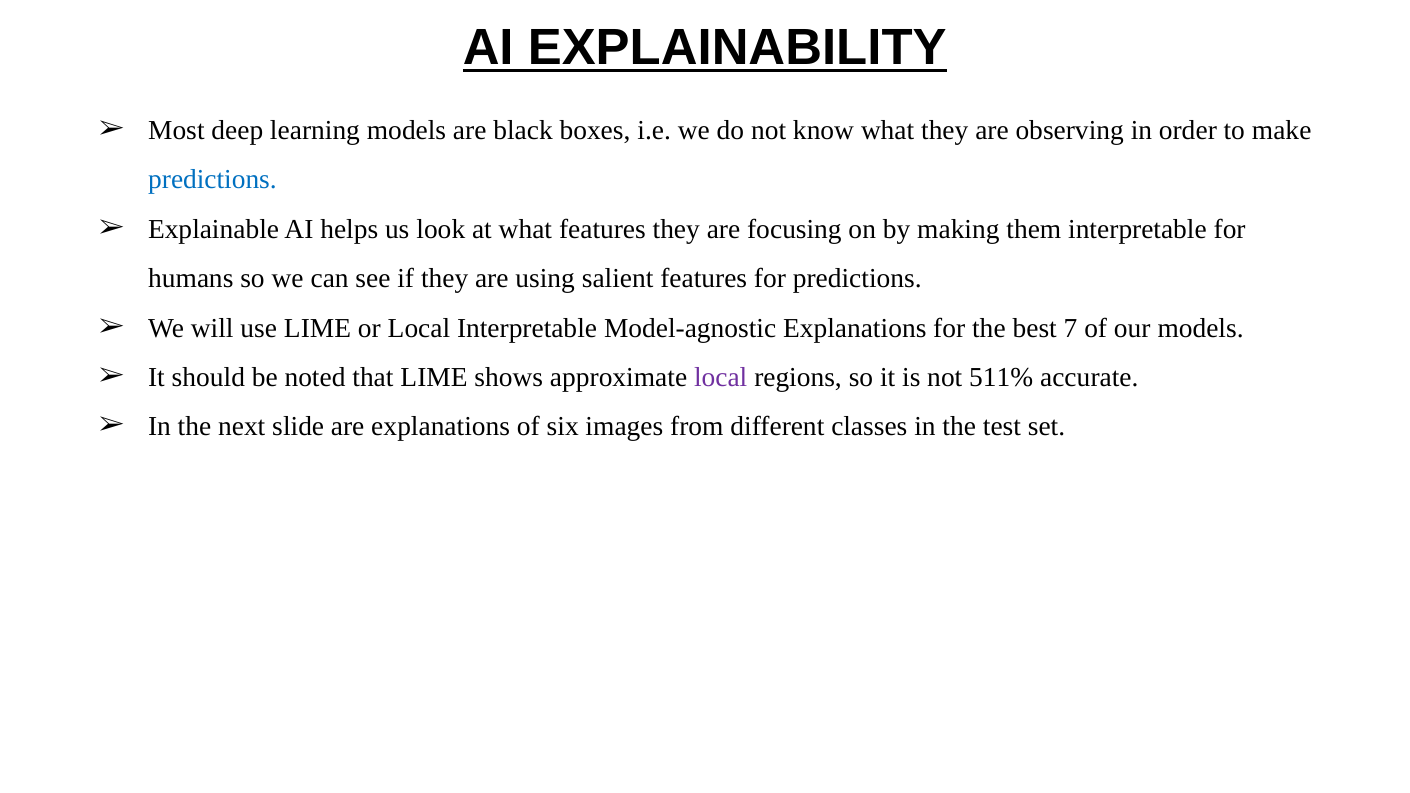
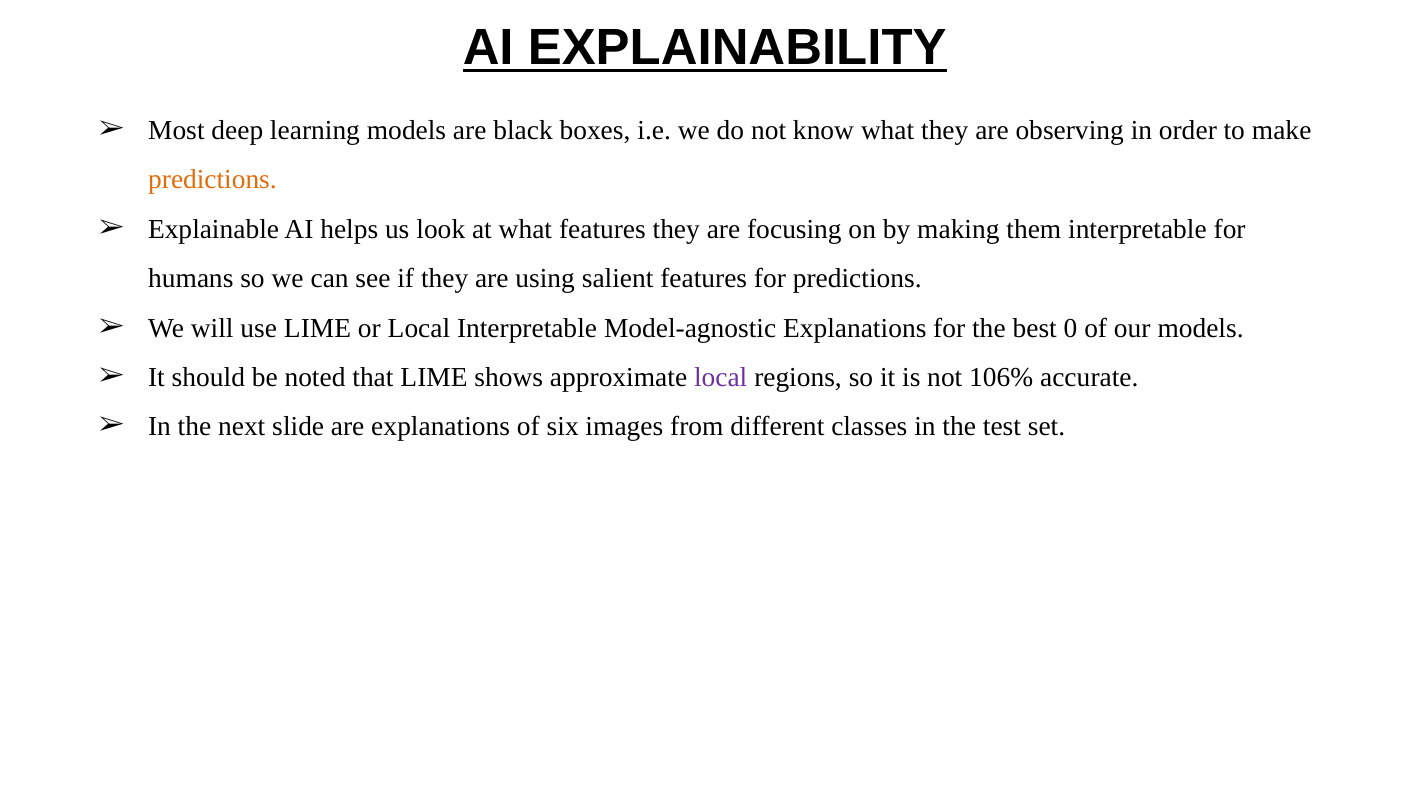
predictions at (212, 180) colour: blue -> orange
7: 7 -> 0
511%: 511% -> 106%
